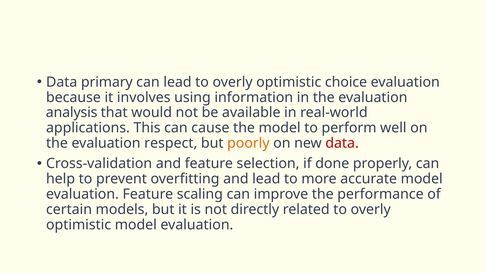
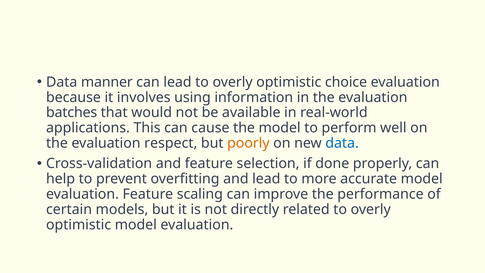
primary: primary -> manner
analysis: analysis -> batches
data at (342, 143) colour: red -> blue
